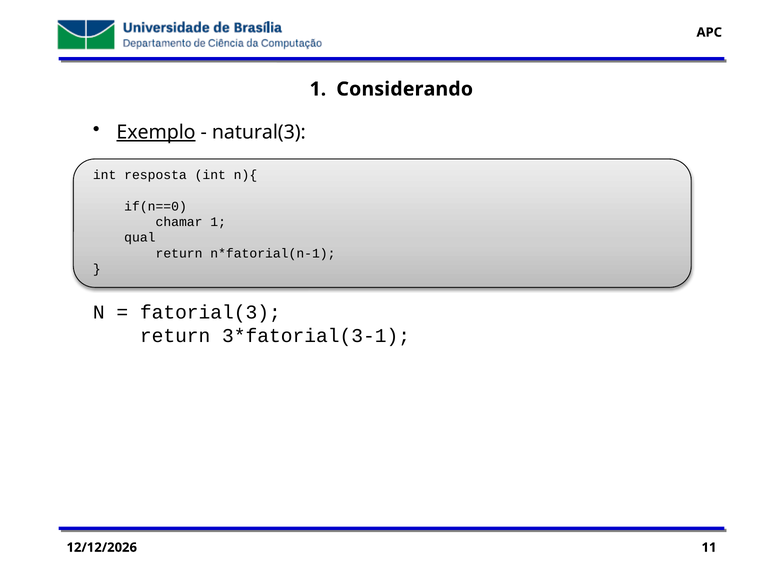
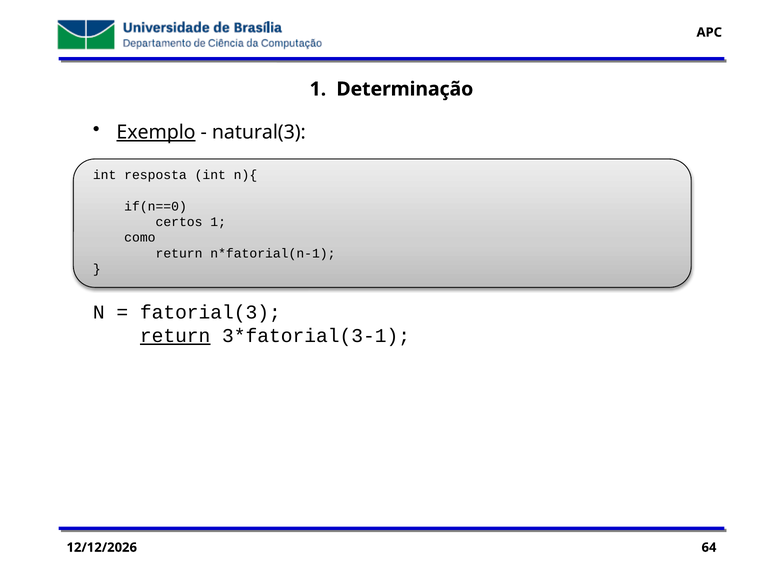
Considerando: Considerando -> Determinação
chamar: chamar -> certos
qual: qual -> como
return at (175, 336) underline: none -> present
11: 11 -> 64
